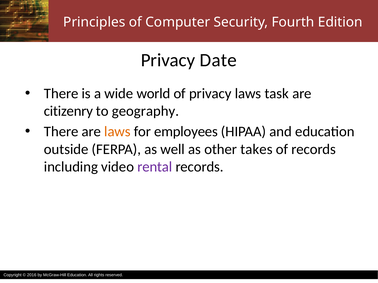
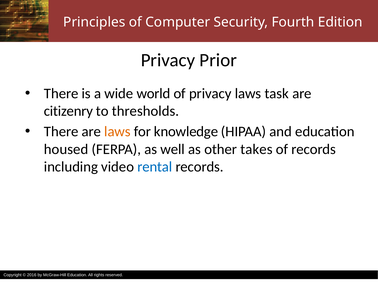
Date: Date -> Prior
geography: geography -> thresholds
employees: employees -> knowledge
outside: outside -> housed
rental colour: purple -> blue
